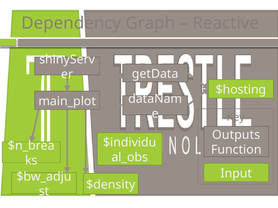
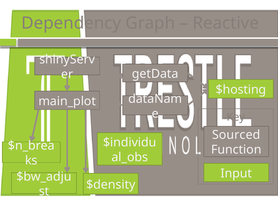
Outputs: Outputs -> Sourced
